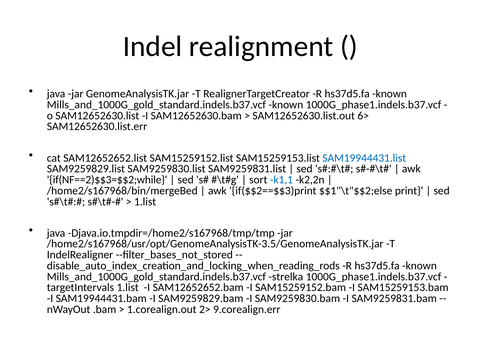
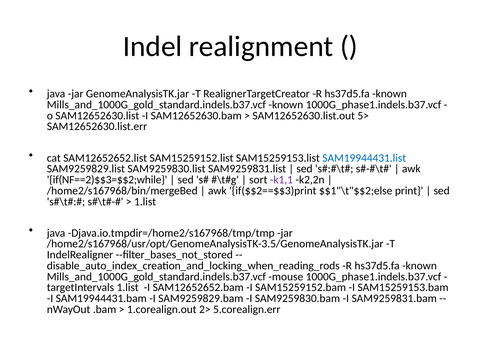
6>: 6> -> 5>
k1,1 colour: blue -> purple
strelka: strelka -> mouse
9.corealign.err: 9.corealign.err -> 5.corealign.err
